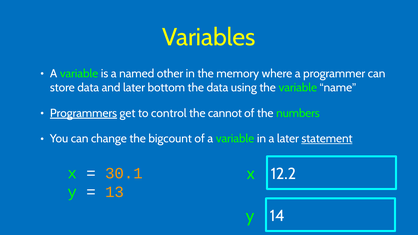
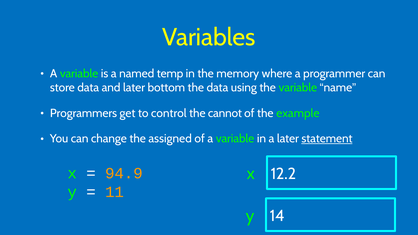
other: other -> temp
Programmers underline: present -> none
numbers: numbers -> example
bigcount: bigcount -> assigned
30.1: 30.1 -> 94.9
13: 13 -> 11
